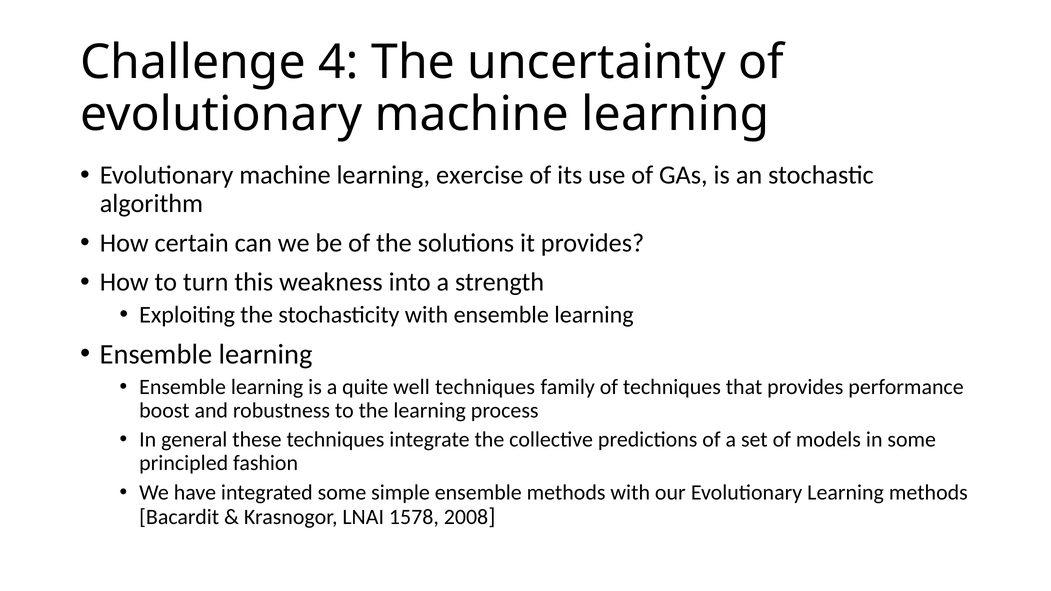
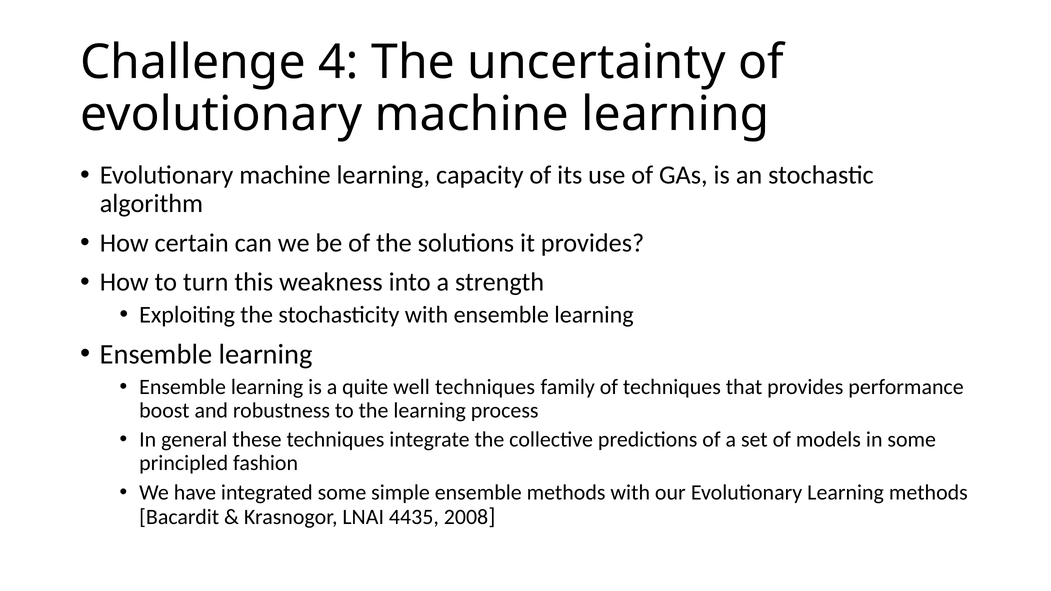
exercise: exercise -> capacity
1578: 1578 -> 4435
